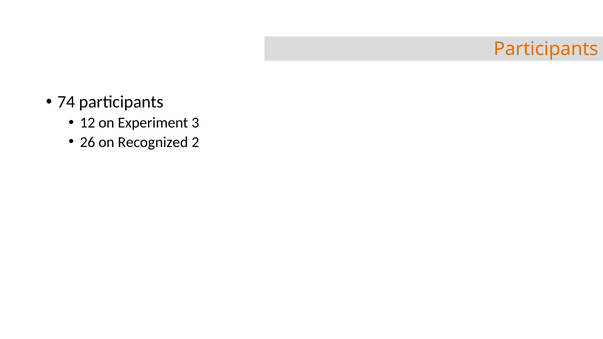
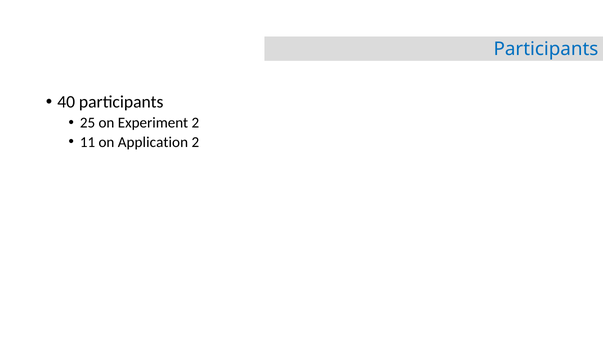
Participants at (546, 49) colour: orange -> blue
74: 74 -> 40
12: 12 -> 25
Experiment 3: 3 -> 2
26: 26 -> 11
Recognized: Recognized -> Application
